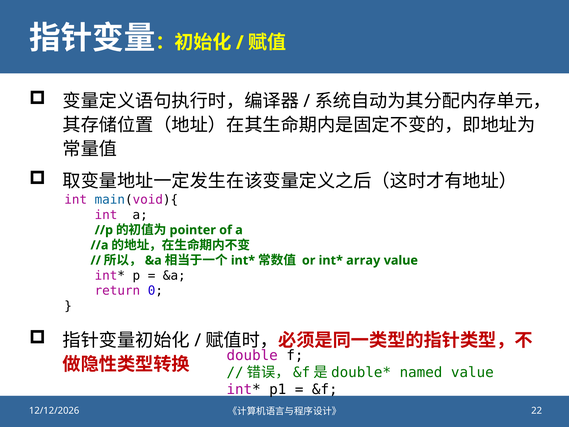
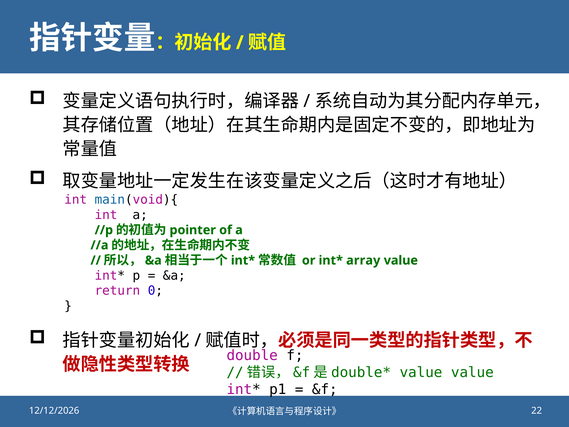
named at (421, 372): named -> value
